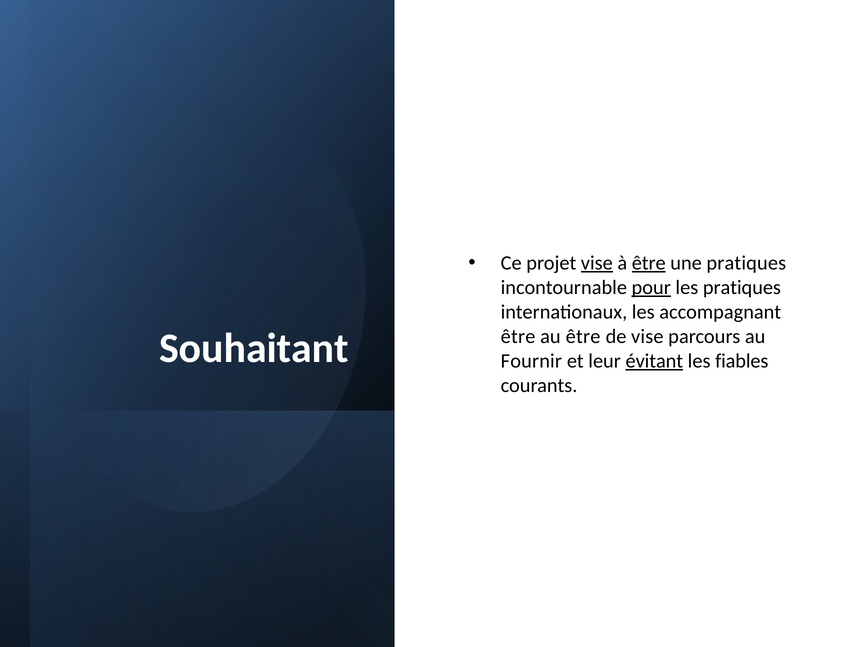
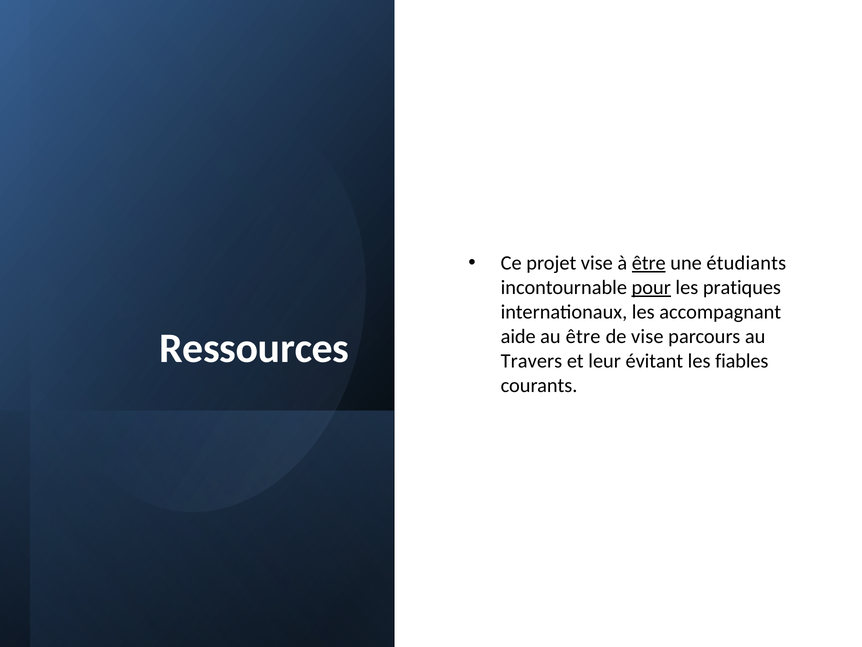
vise at (597, 263) underline: present -> none
une pratiques: pratiques -> étudiants
être at (518, 336): être -> aide
Souhaitant: Souhaitant -> Ressources
Fournir: Fournir -> Travers
évitant underline: present -> none
